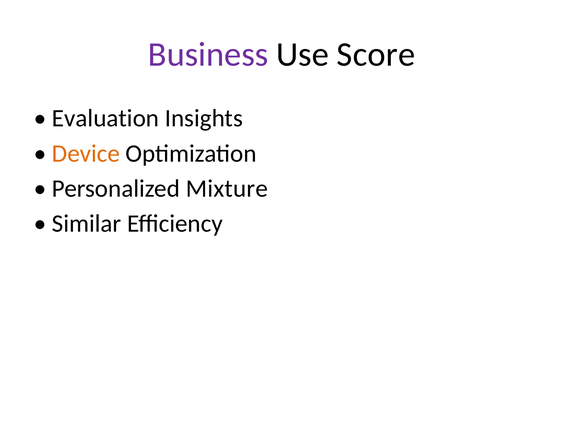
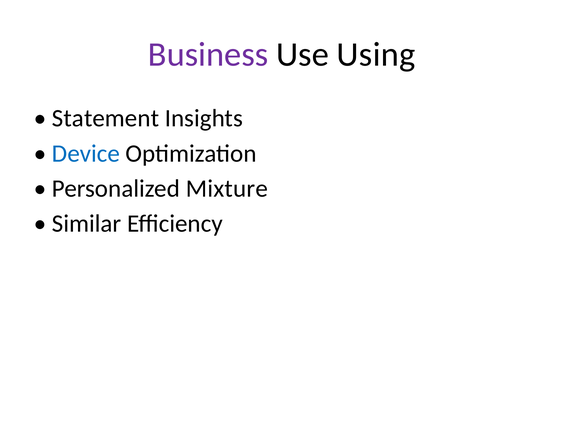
Score: Score -> Using
Evaluation: Evaluation -> Statement
Device colour: orange -> blue
